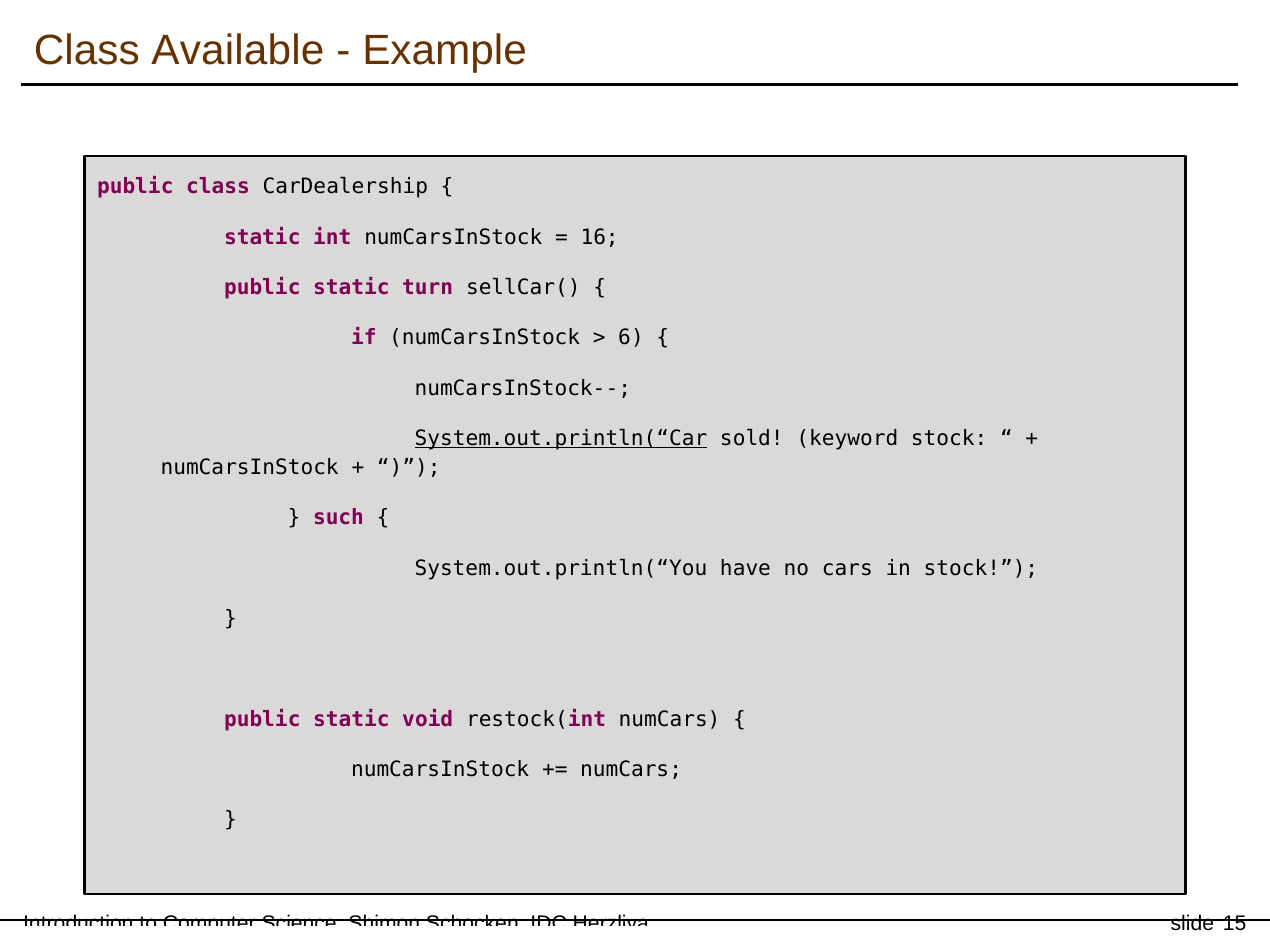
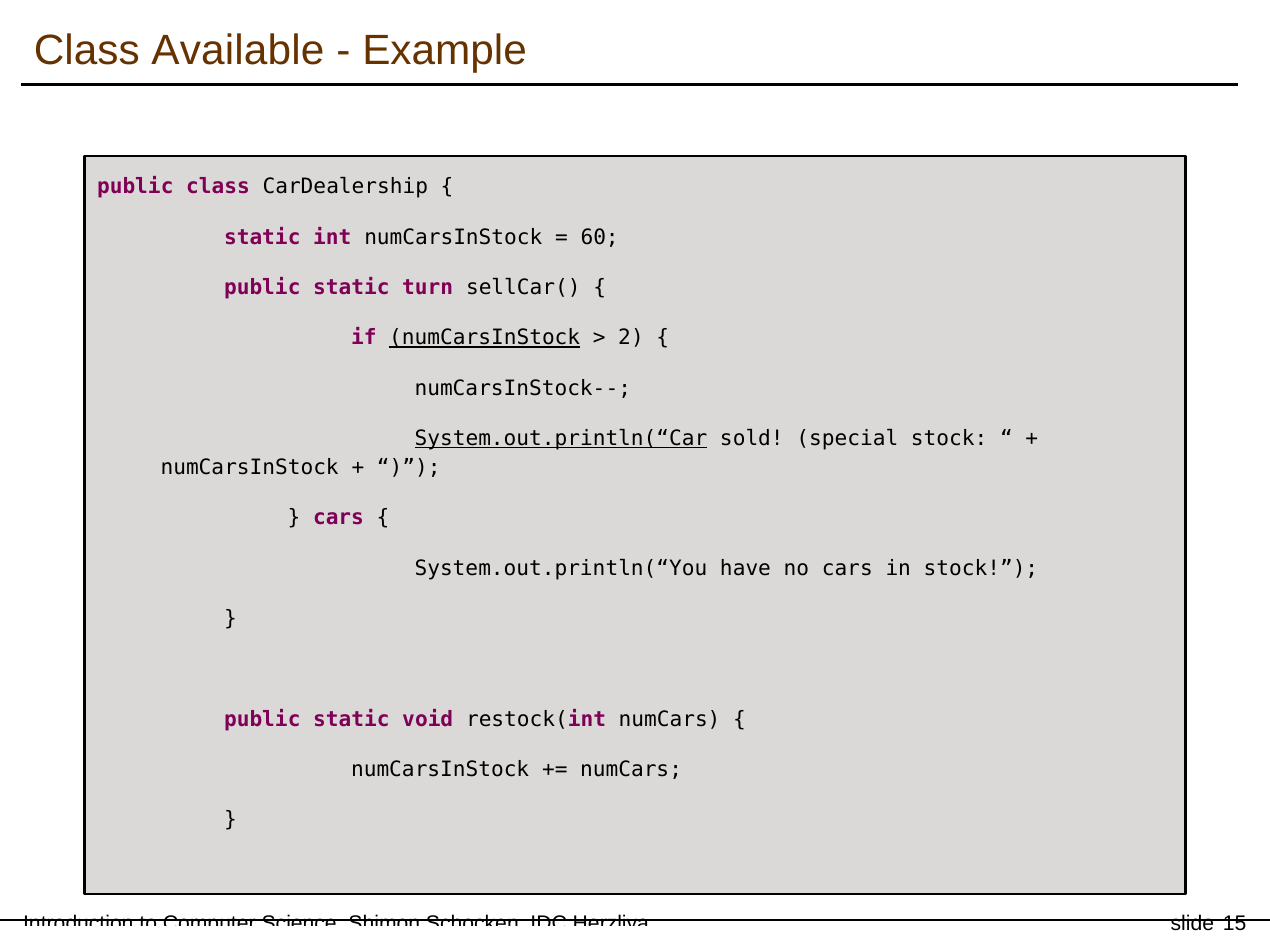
16: 16 -> 60
numCarsInStock at (485, 338) underline: none -> present
6: 6 -> 2
keyword: keyword -> special
such at (338, 518): such -> cars
